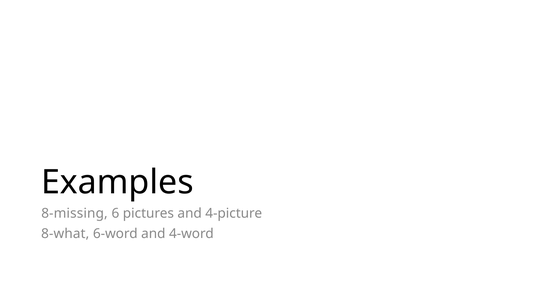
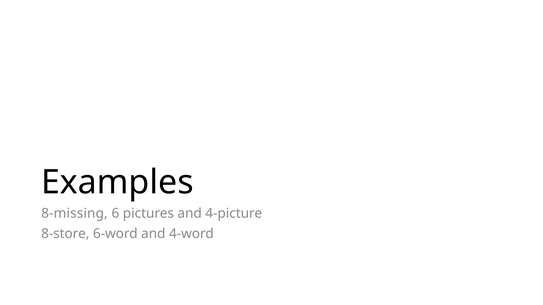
8-what: 8-what -> 8-store
